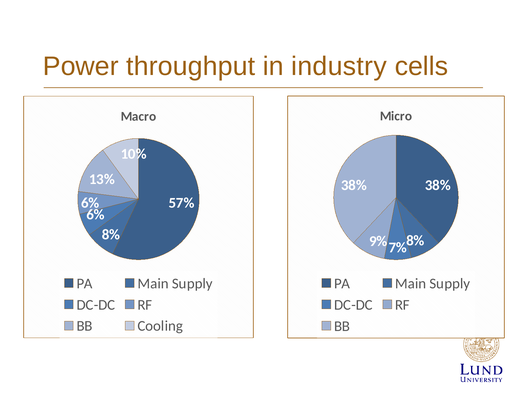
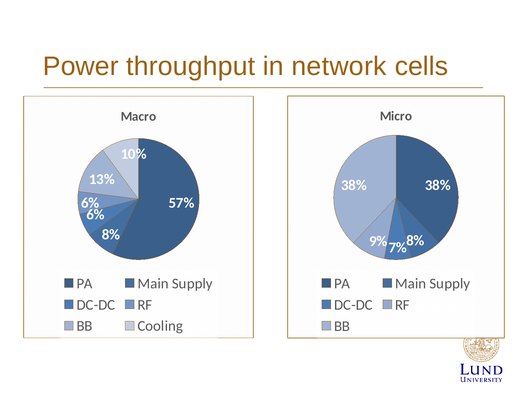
industry: industry -> network
